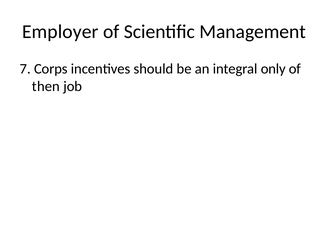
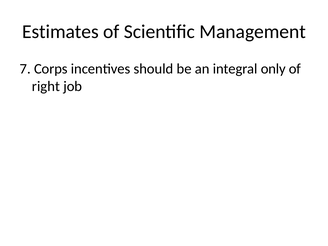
Employer: Employer -> Estimates
then: then -> right
